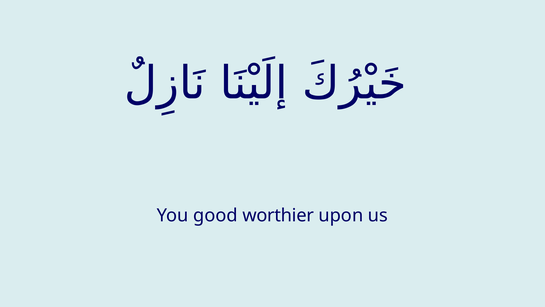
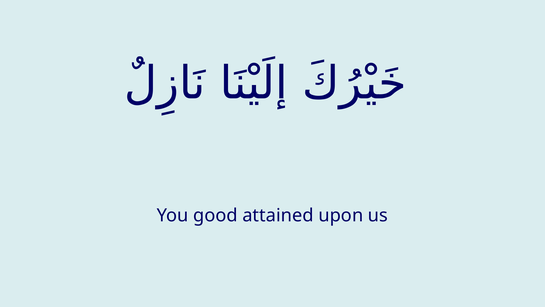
worthier: worthier -> attained
